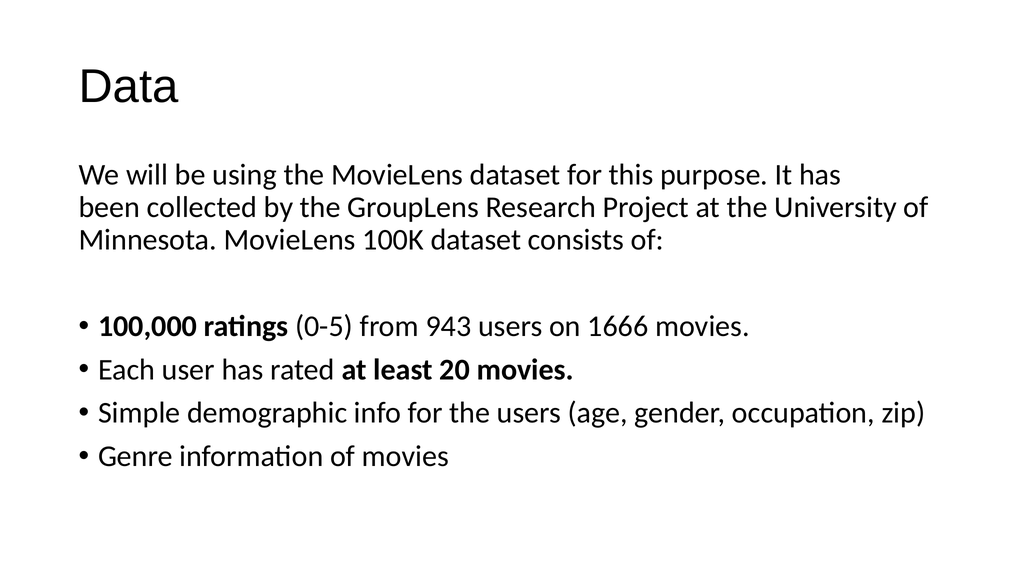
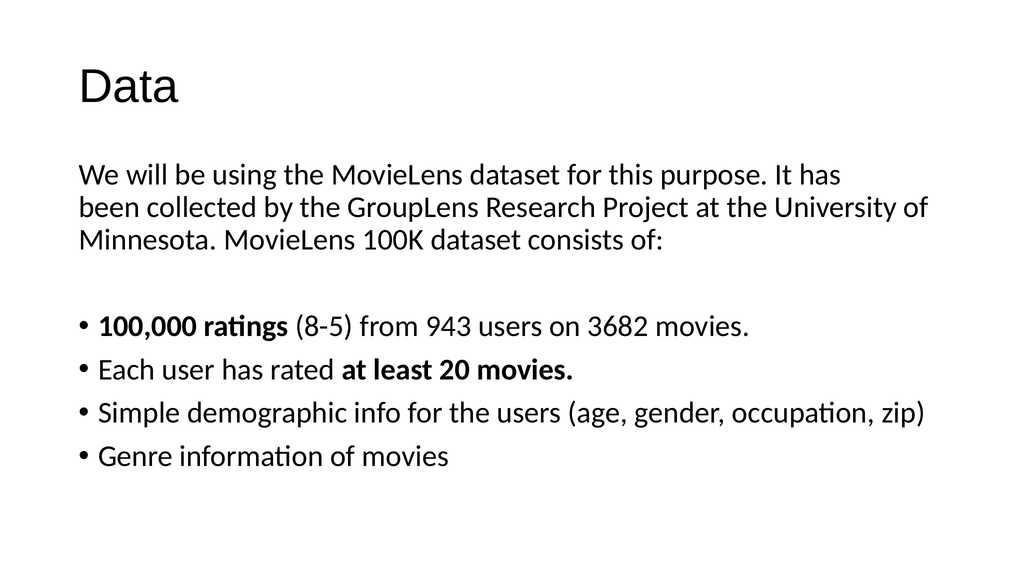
0-5: 0-5 -> 8-5
1666: 1666 -> 3682
